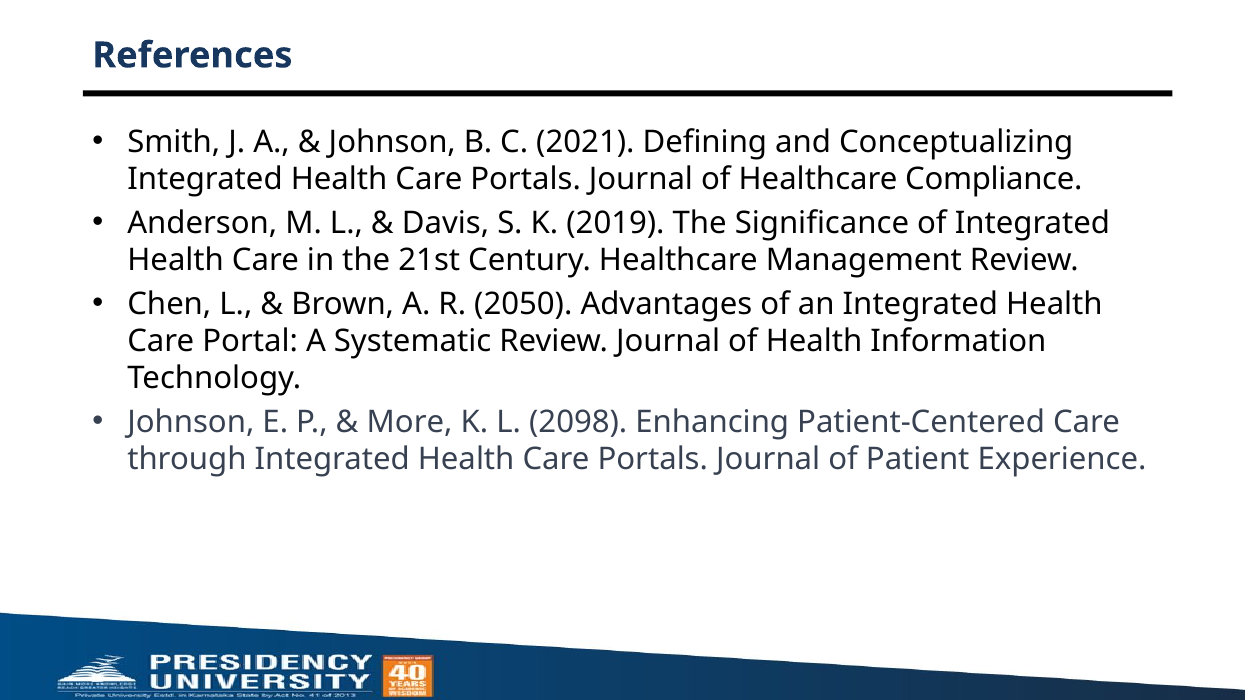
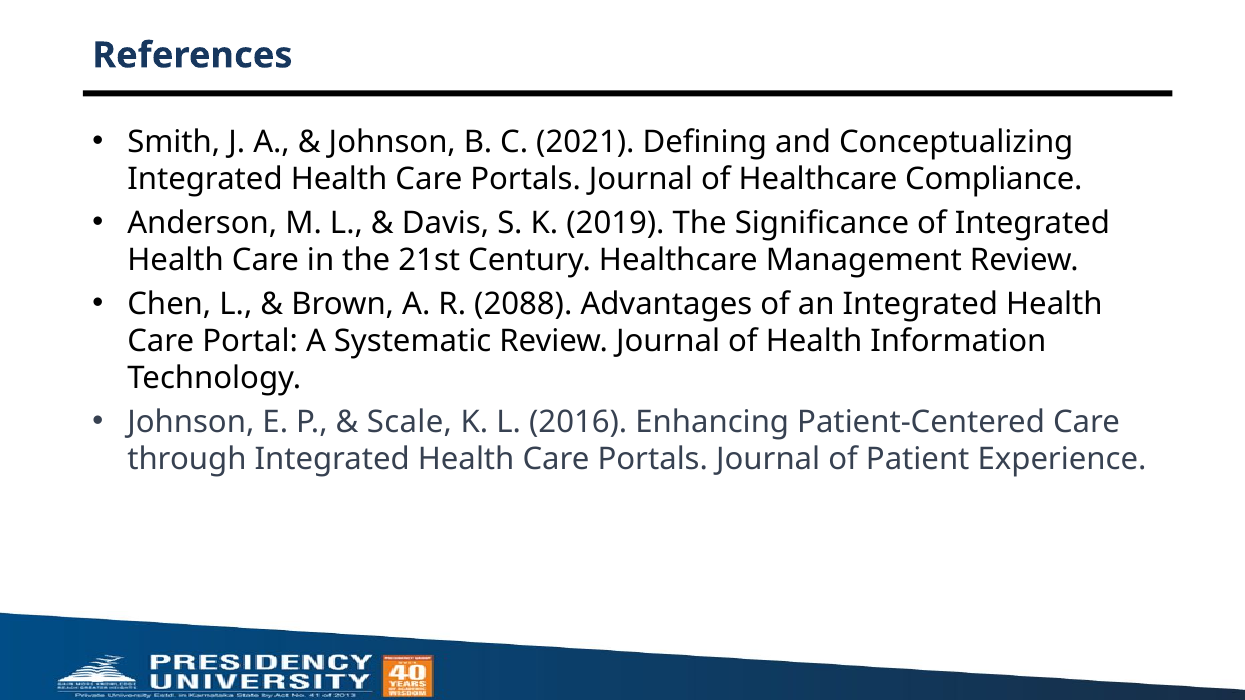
2050: 2050 -> 2088
More: More -> Scale
2098: 2098 -> 2016
